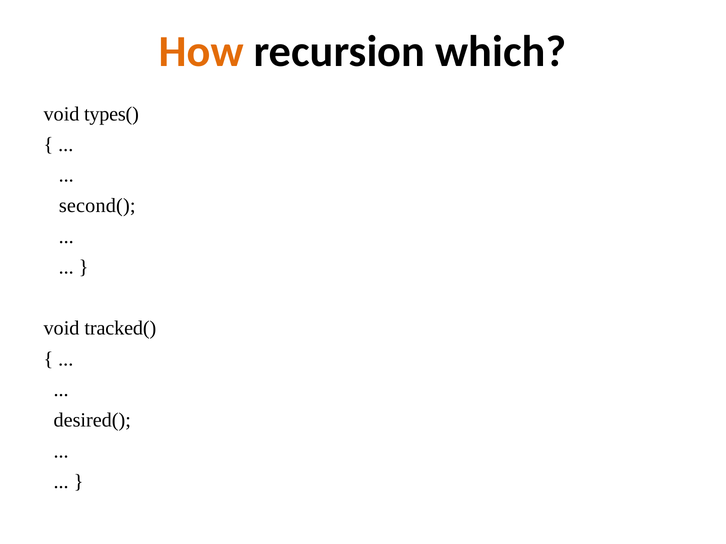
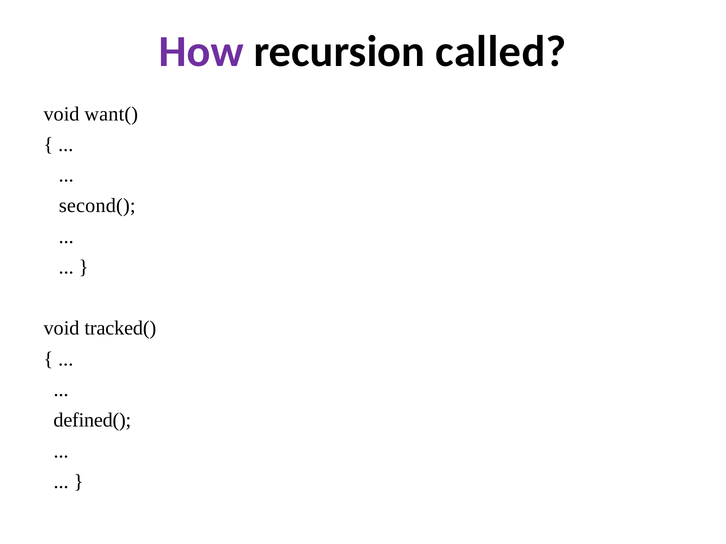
How colour: orange -> purple
which: which -> called
types(: types( -> want(
desired(: desired( -> defined(
